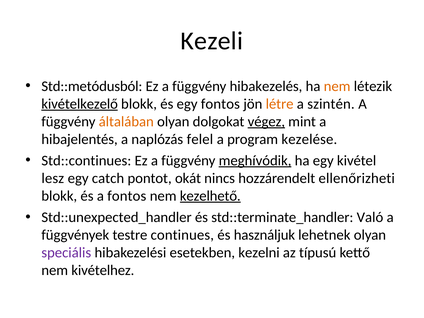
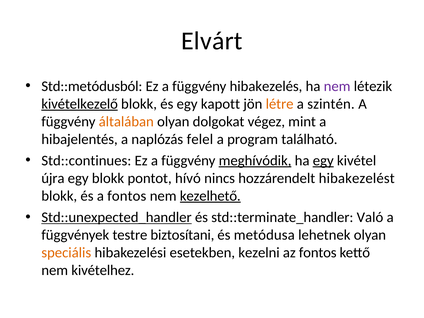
Kezeli: Kezeli -> Elvárt
nem at (337, 86) colour: orange -> purple
egy fontos: fontos -> kapott
végez underline: present -> none
kezelése: kezelése -> található
egy at (323, 161) underline: none -> present
lesz: lesz -> újra
egy catch: catch -> blokk
okát: okát -> hívó
ellenőrizheti: ellenőrizheti -> hibakezelést
Std::unexpected_handler underline: none -> present
continues: continues -> biztosítani
használjuk: használjuk -> metódusa
speciális colour: purple -> orange
az típusú: típusú -> fontos
